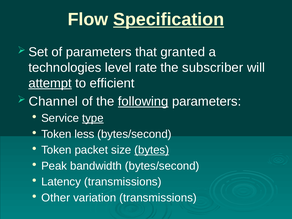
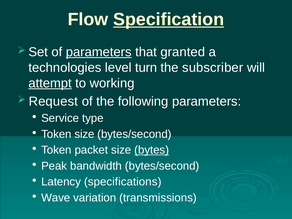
parameters at (99, 52) underline: none -> present
rate: rate -> turn
efficient: efficient -> working
Channel: Channel -> Request
following underline: present -> none
type underline: present -> none
Token less: less -> size
Latency transmissions: transmissions -> specifications
Other: Other -> Wave
